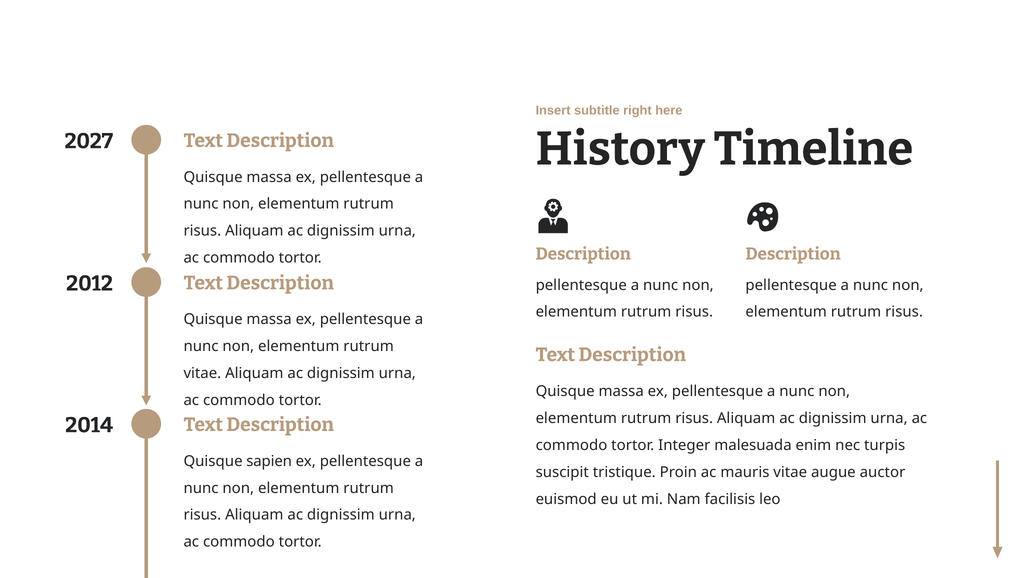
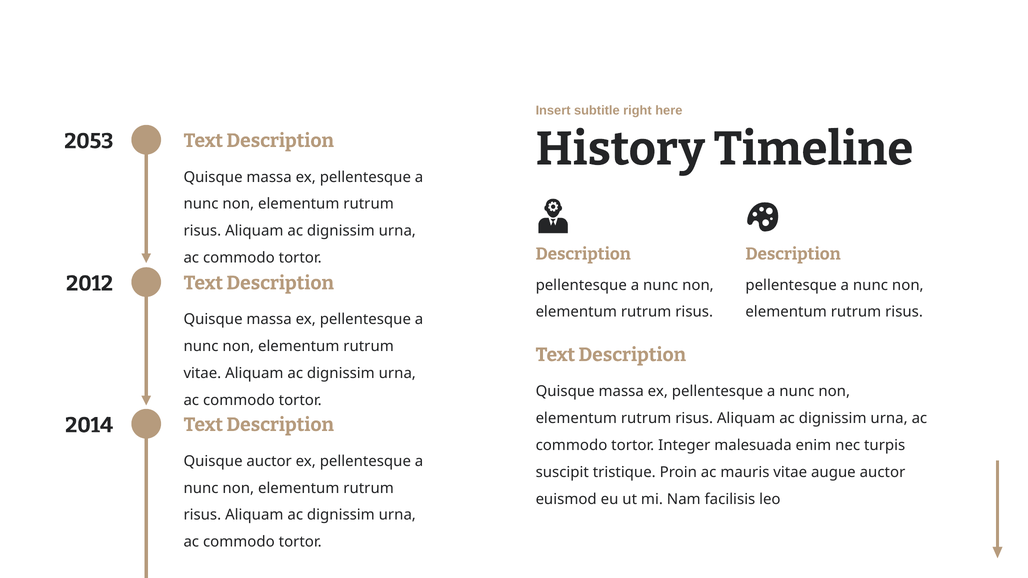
2027: 2027 -> 2053
Quisque sapien: sapien -> auctor
